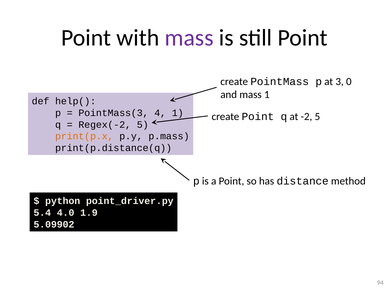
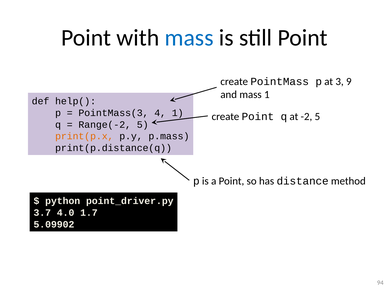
mass at (189, 38) colour: purple -> blue
0: 0 -> 9
Regex(-2: Regex(-2 -> Range(-2
5.4: 5.4 -> 3.7
1.9: 1.9 -> 1.7
